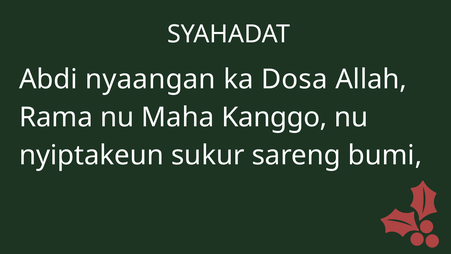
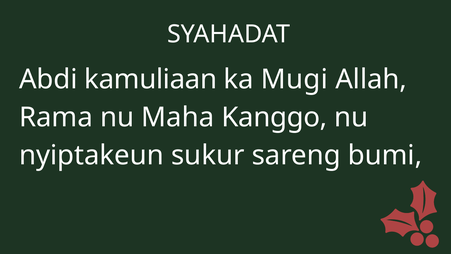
nyaangan: nyaangan -> kamuliaan
Dosa: Dosa -> Mugi
